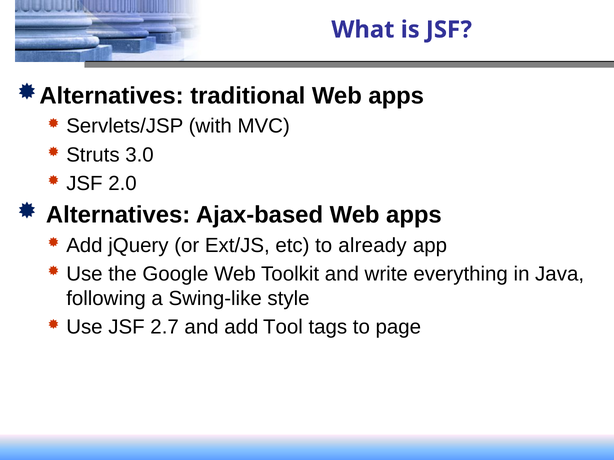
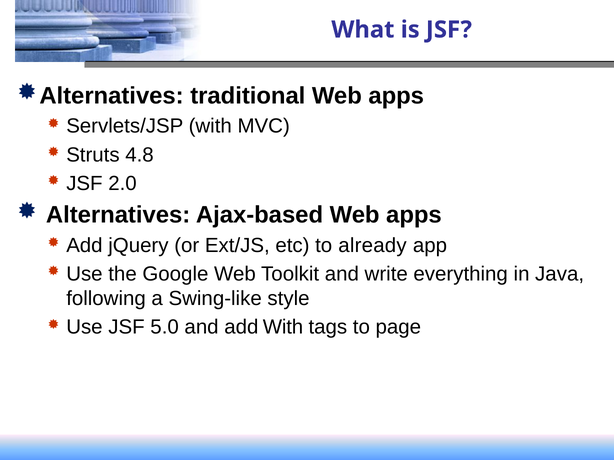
3.0: 3.0 -> 4.8
2.7: 2.7 -> 5.0
add Tool: Tool -> With
